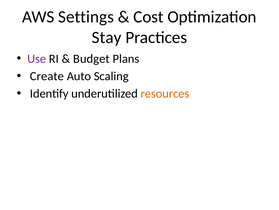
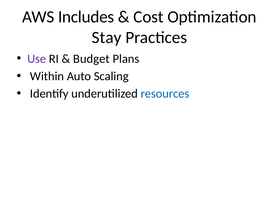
Settings: Settings -> Includes
Create: Create -> Within
resources colour: orange -> blue
